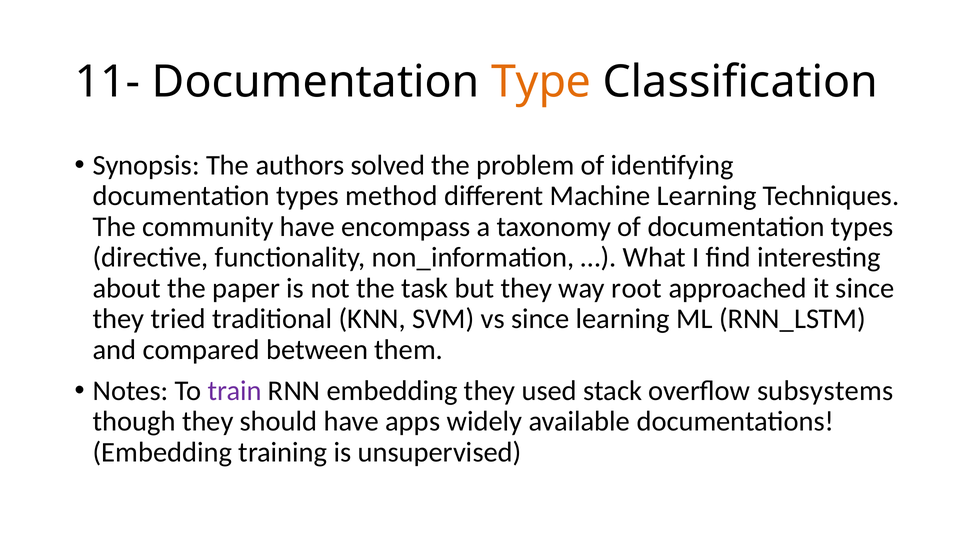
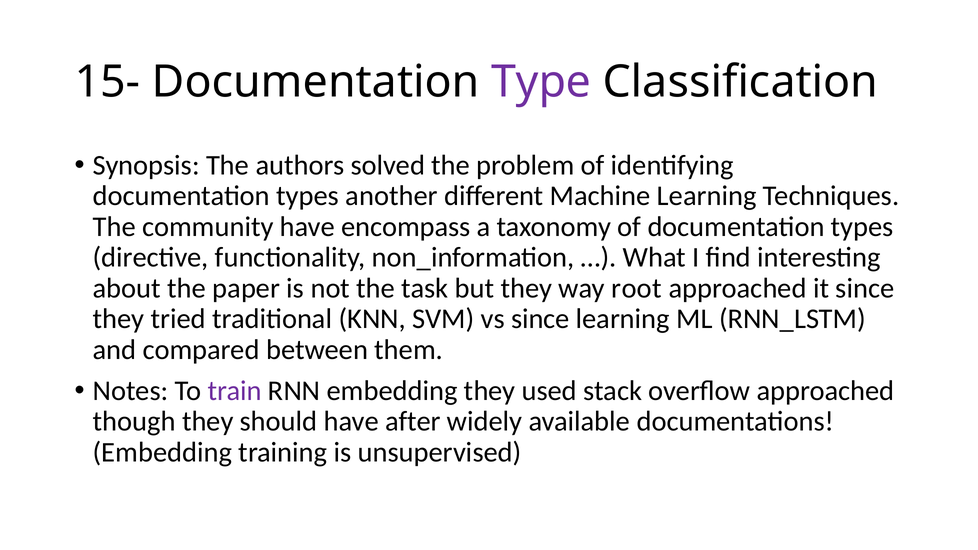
11-: 11- -> 15-
Type colour: orange -> purple
method: method -> another
overflow subsystems: subsystems -> approached
apps: apps -> after
